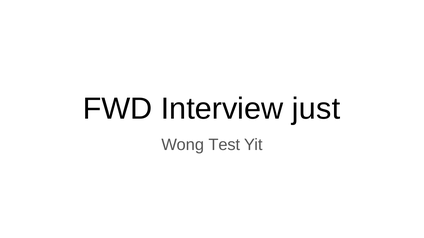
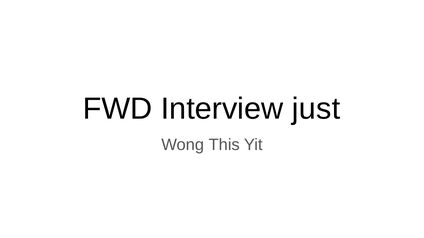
Test: Test -> This
